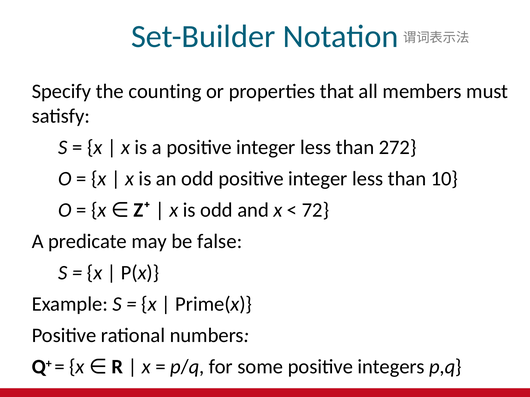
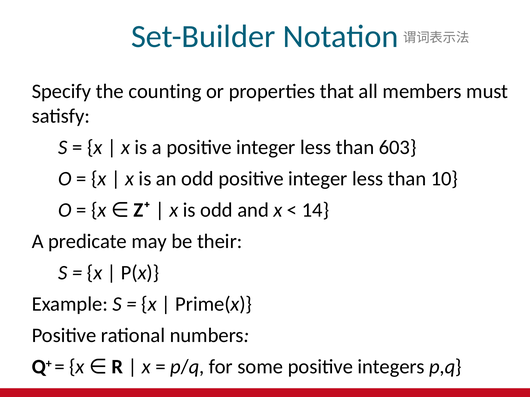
272: 272 -> 603
72: 72 -> 14
false: false -> their
